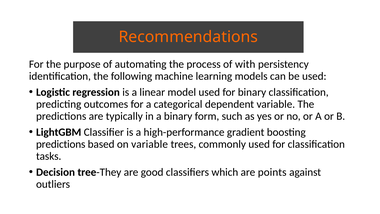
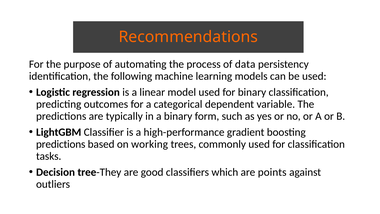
with: with -> data
on variable: variable -> working
